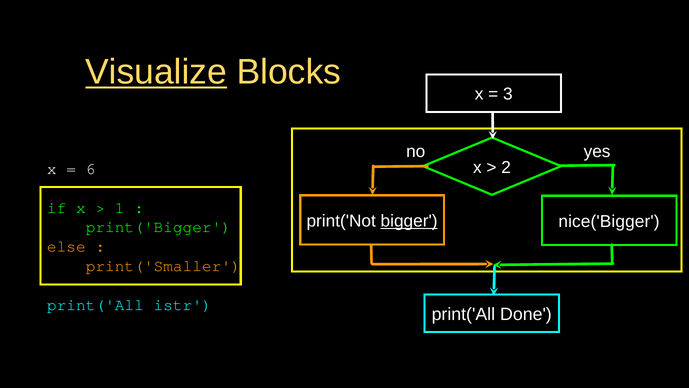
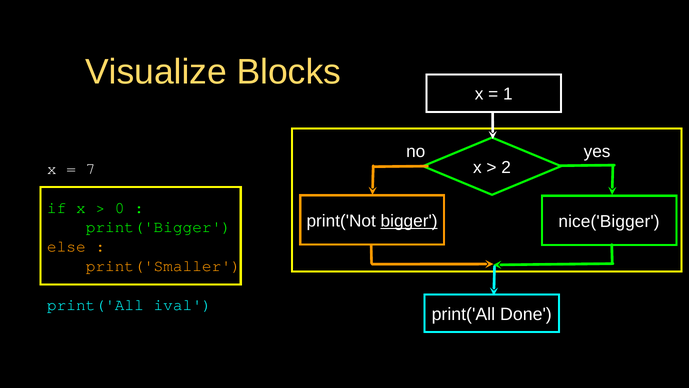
Visualize underline: present -> none
3: 3 -> 1
6: 6 -> 7
1: 1 -> 0
istr: istr -> ival
